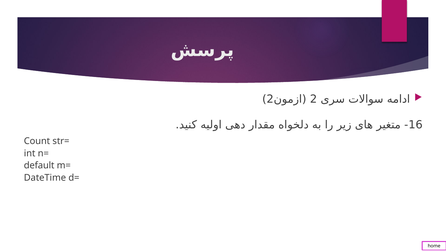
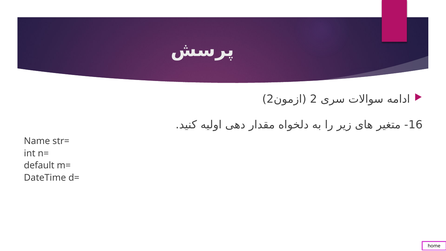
Count: Count -> Name
